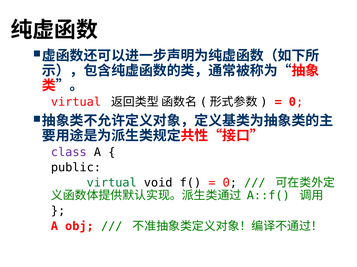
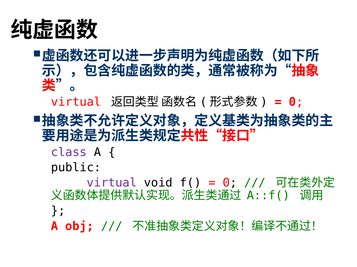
virtual at (112, 183) colour: green -> purple
